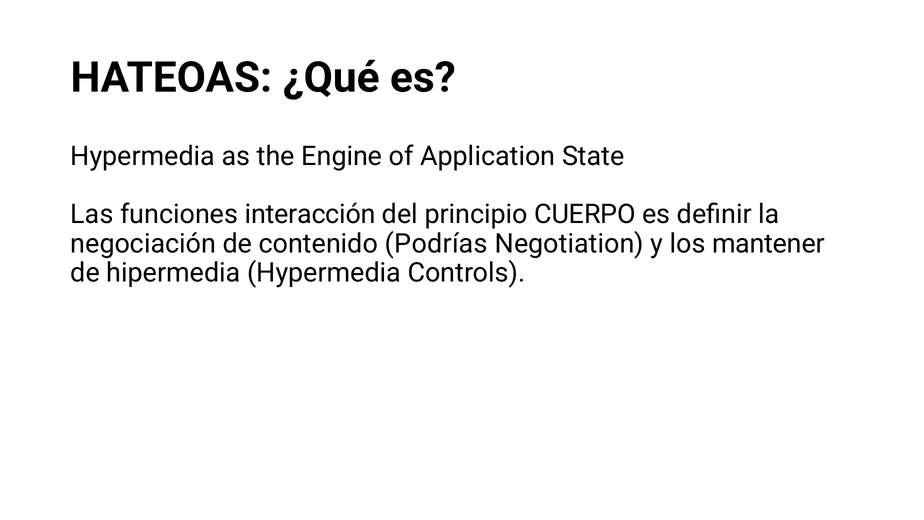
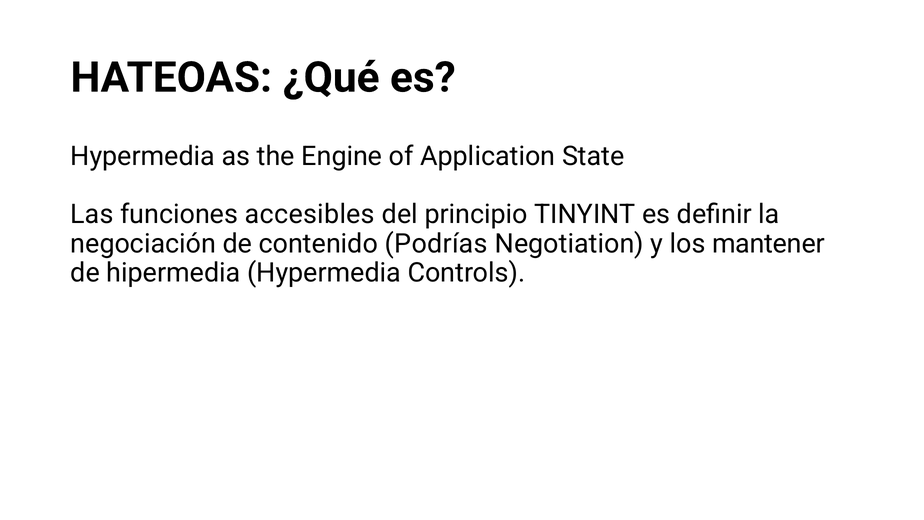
interacción: interacción -> accesibles
CUERPO: CUERPO -> TINYINT
